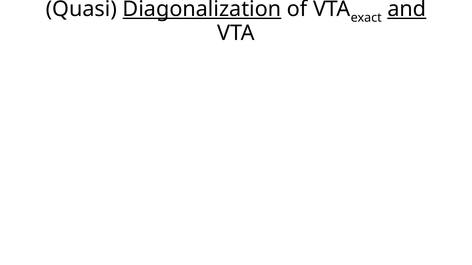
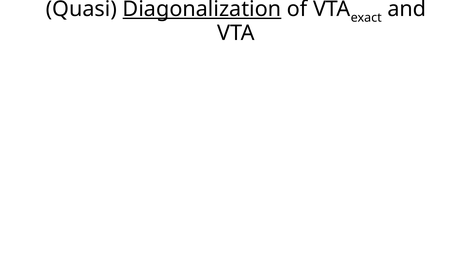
and underline: present -> none
